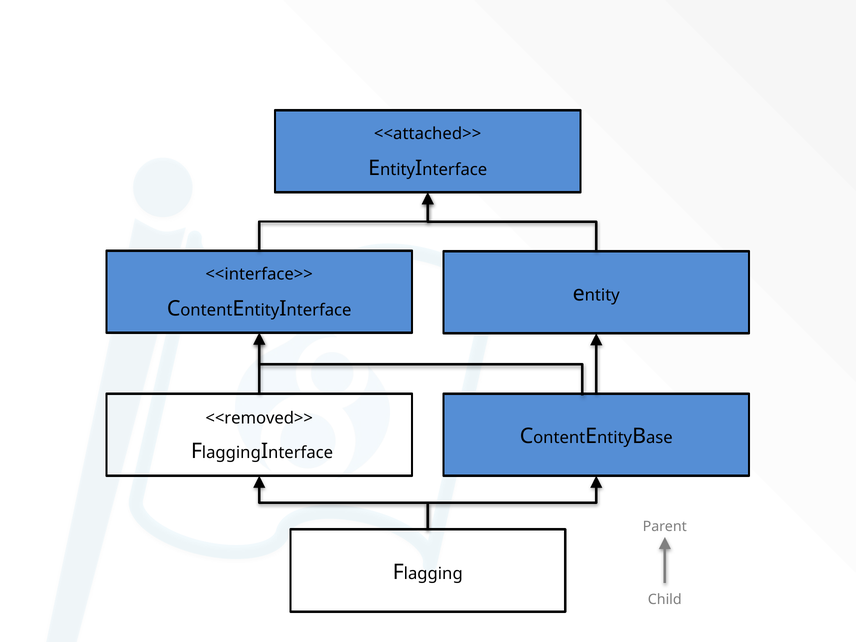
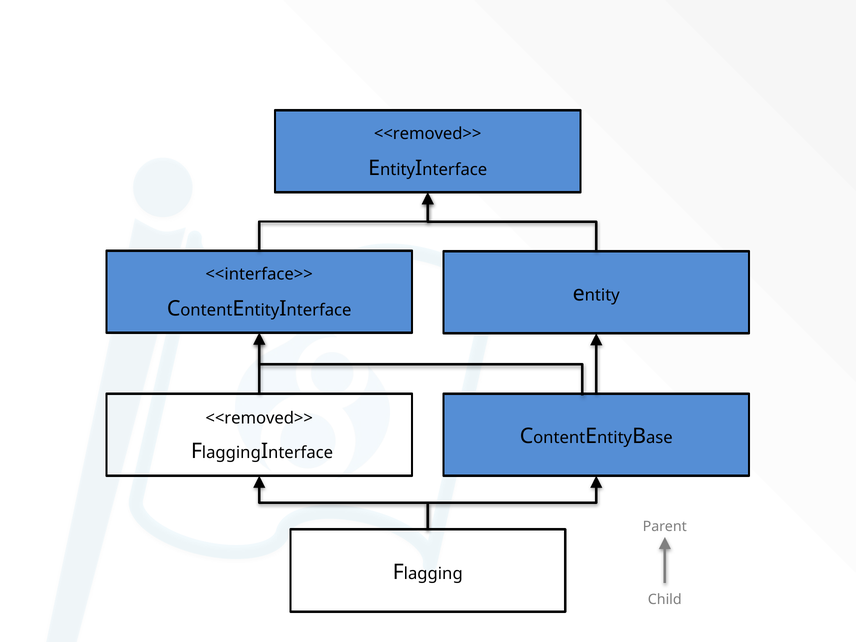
<<attached>> at (428, 134): <<attached>> -> <<removed>>
